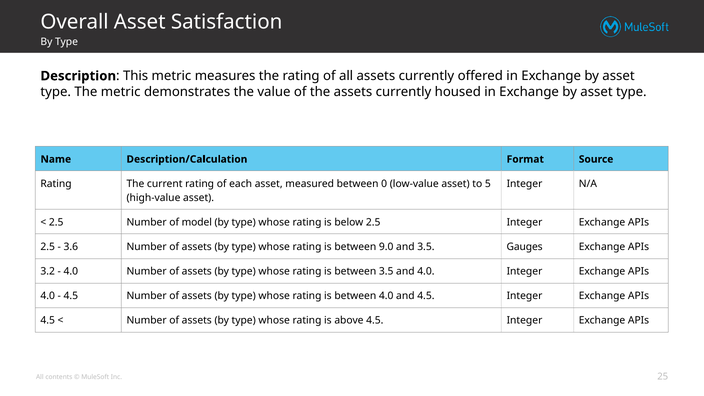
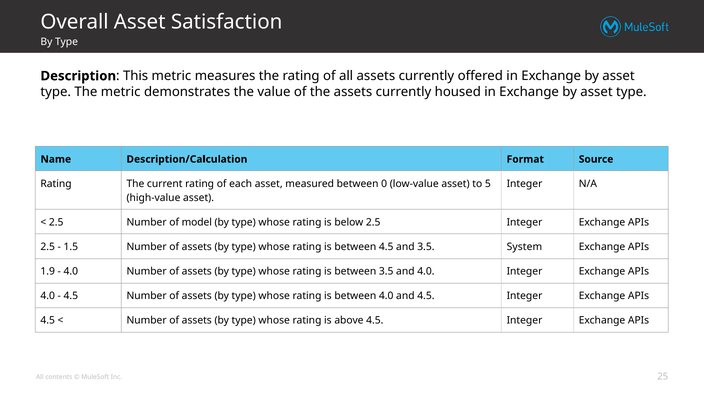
3.6: 3.6 -> 1.5
between 9.0: 9.0 -> 4.5
Gauges: Gauges -> System
3.2: 3.2 -> 1.9
